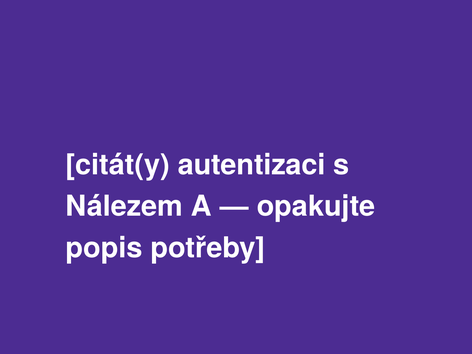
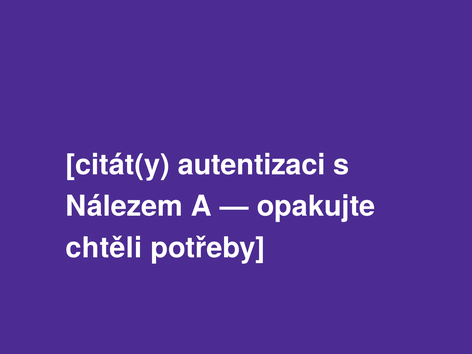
popis: popis -> chtěli
